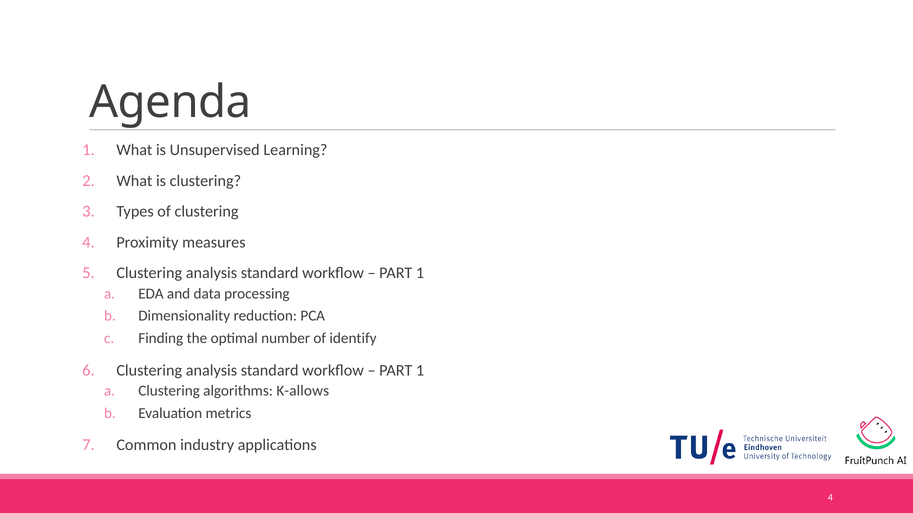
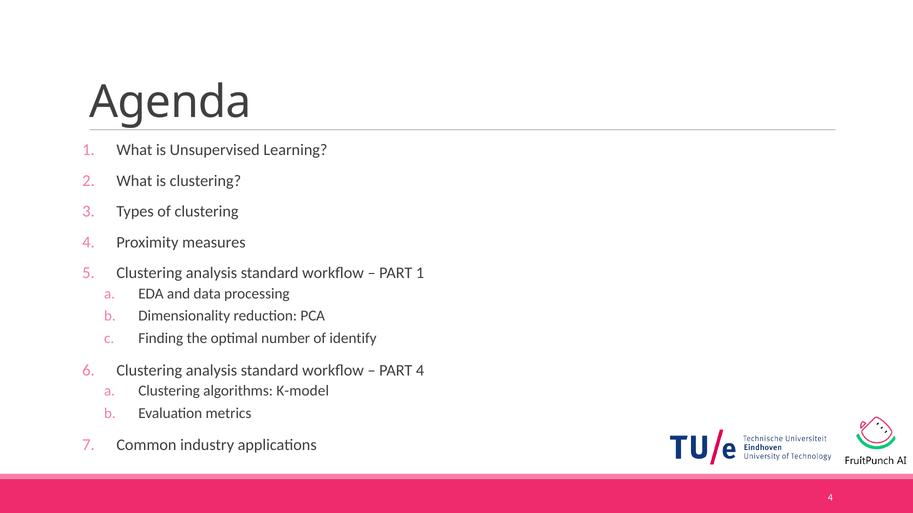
1 at (420, 371): 1 -> 4
K-allows: K-allows -> K-model
